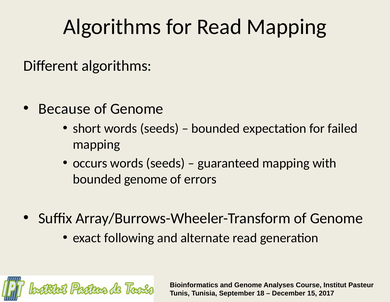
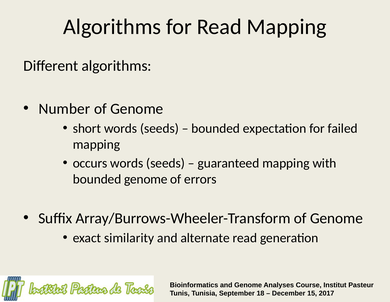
Because: Because -> Number
following: following -> similarity
